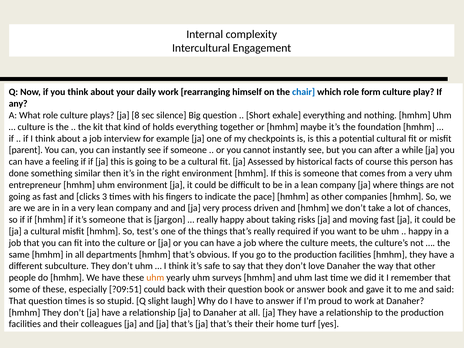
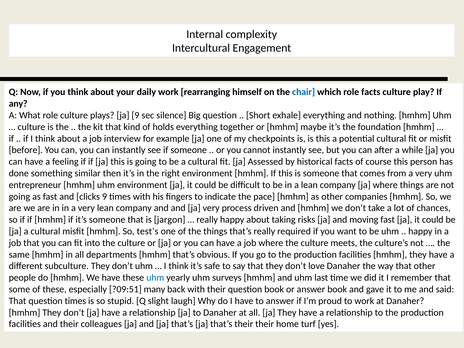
role form: form -> facts
ja 8: 8 -> 9
parent: parent -> before
clicks 3: 3 -> 9
uhm at (155, 278) colour: orange -> blue
?09:51 could: could -> many
